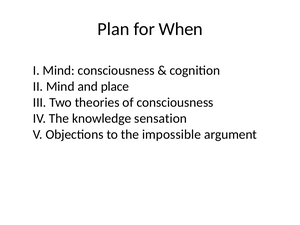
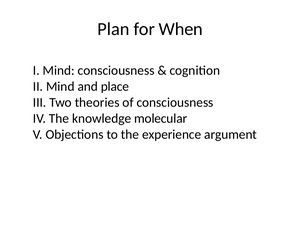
sensation: sensation -> molecular
impossible: impossible -> experience
